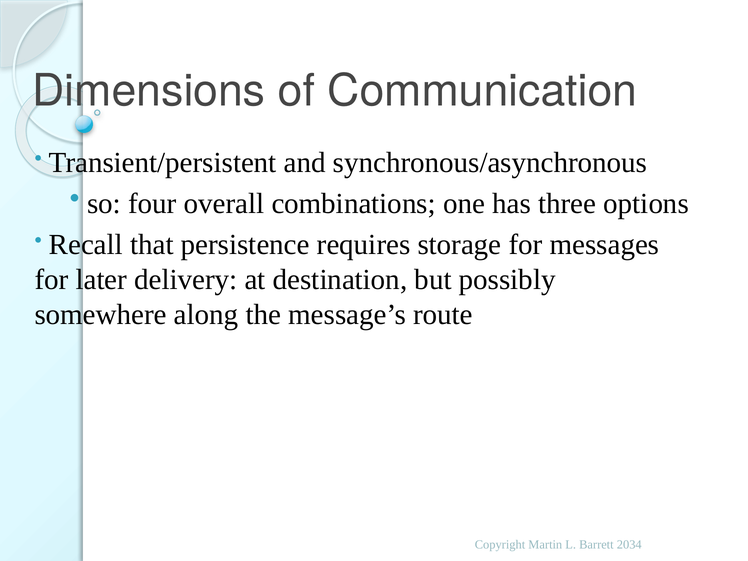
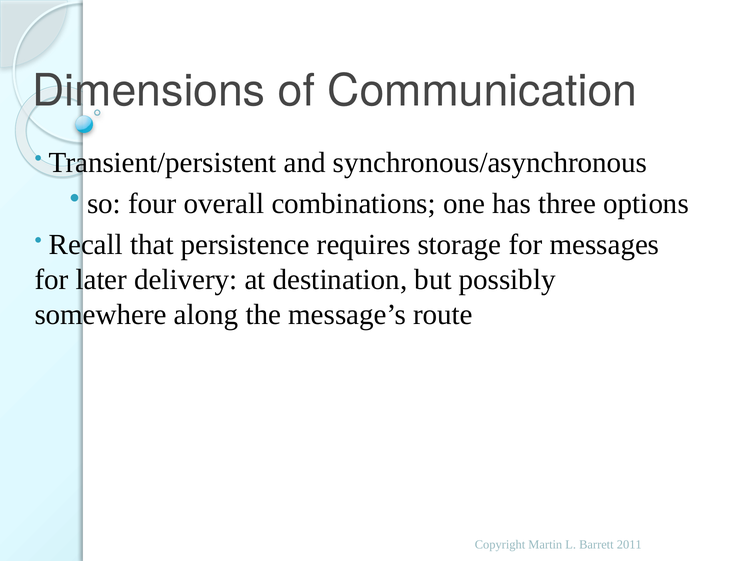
2034: 2034 -> 2011
